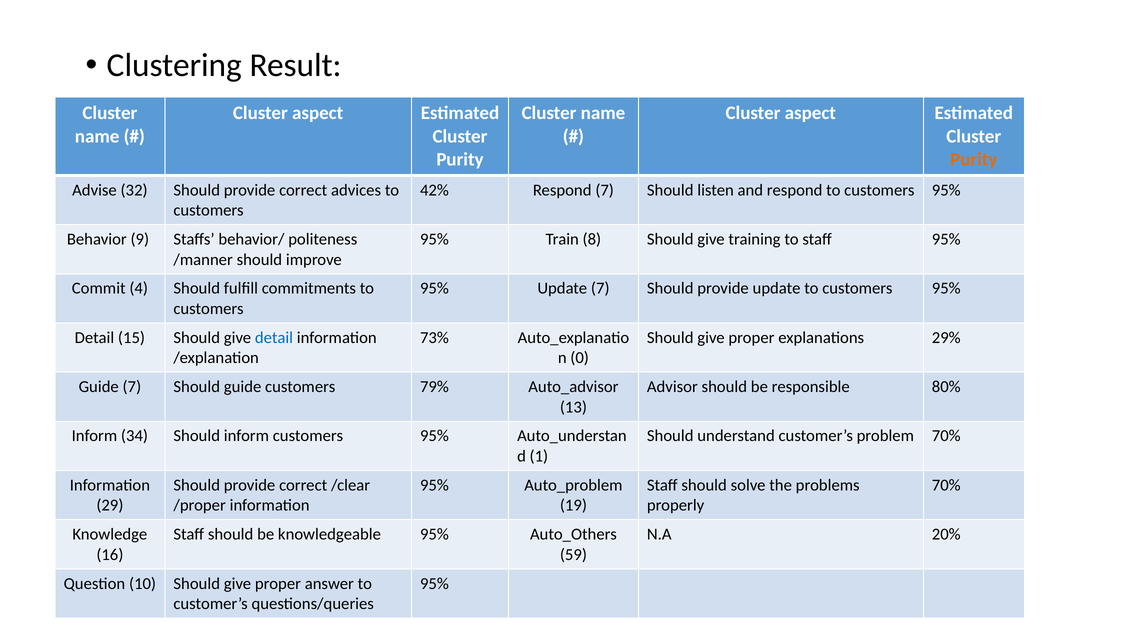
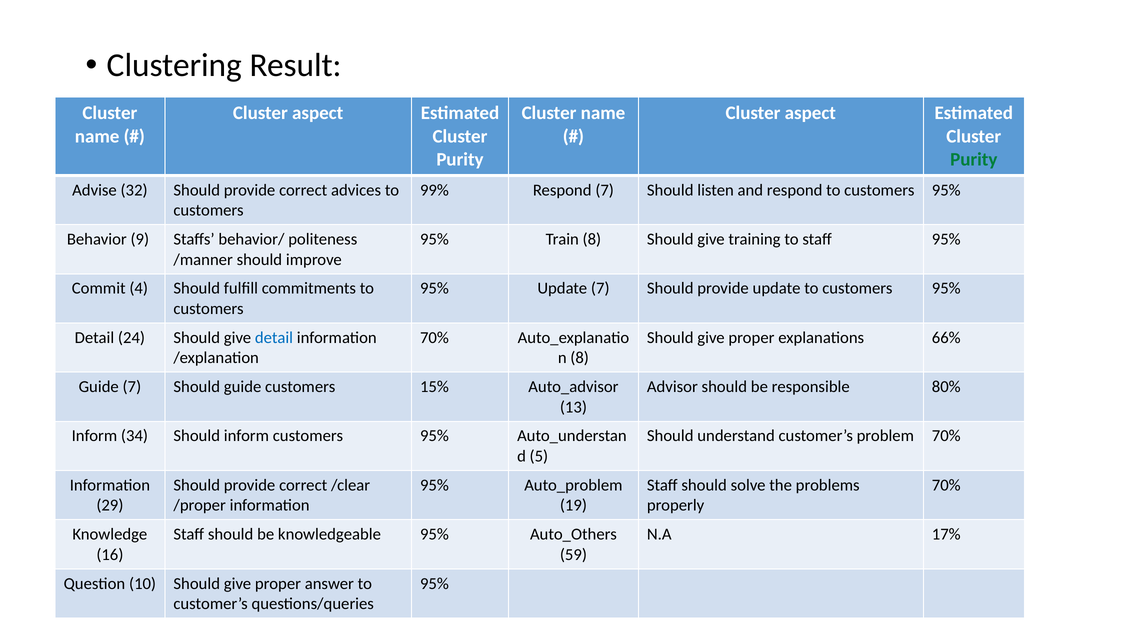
Purity at (974, 160) colour: orange -> green
42%: 42% -> 99%
15: 15 -> 24
73% at (434, 338): 73% -> 70%
29%: 29% -> 66%
0 at (580, 358): 0 -> 8
79%: 79% -> 15%
1: 1 -> 5
20%: 20% -> 17%
